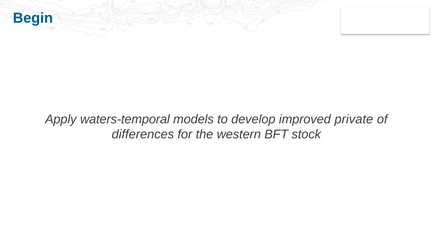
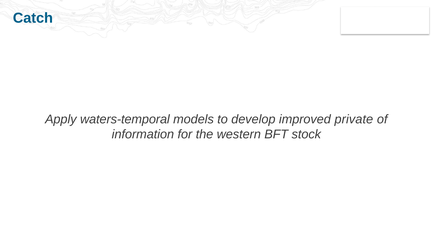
Begin: Begin -> Catch
differences: differences -> information
